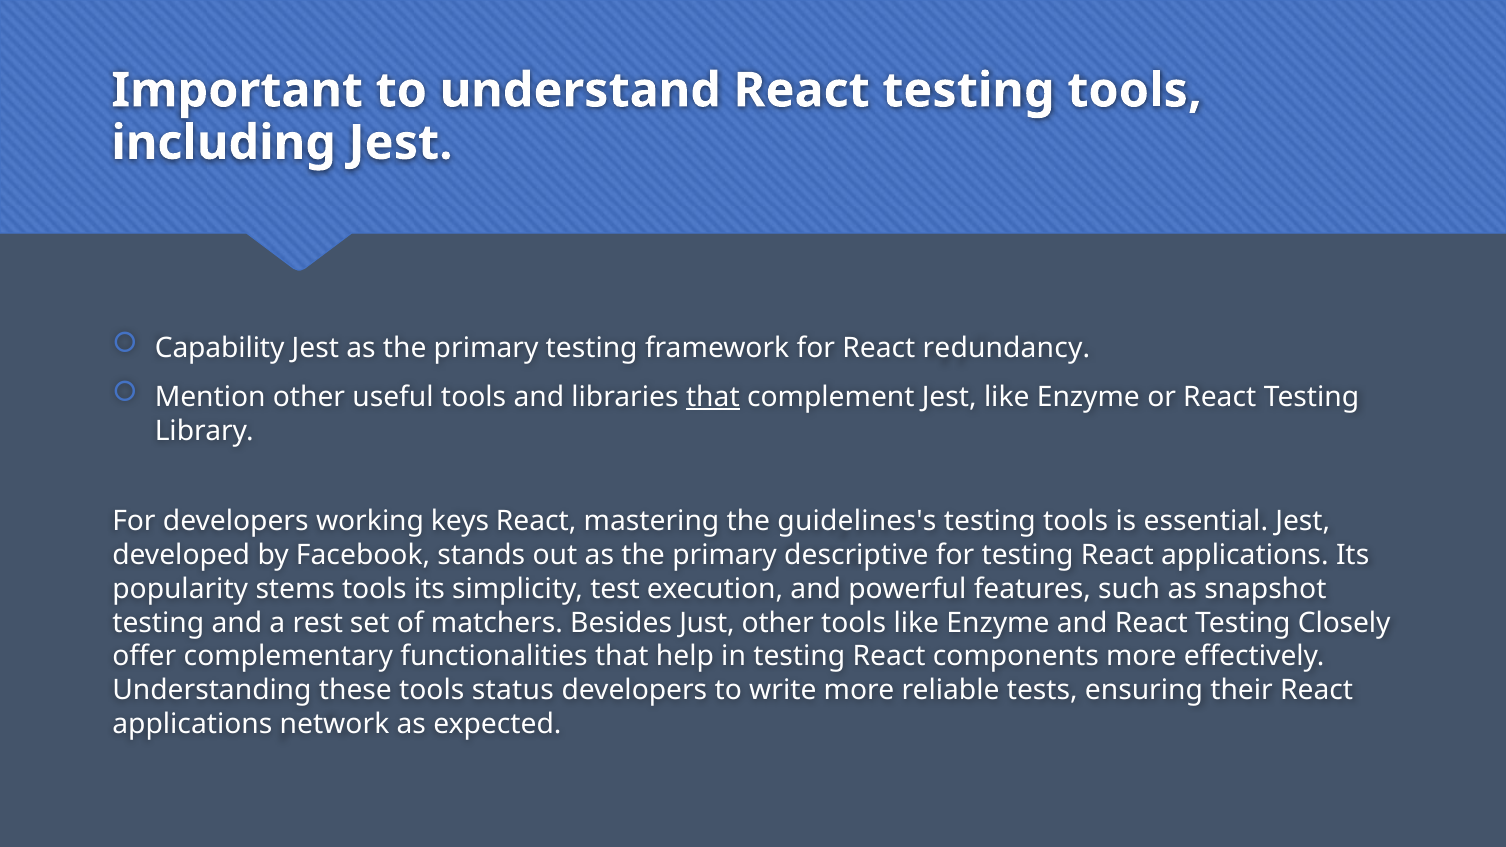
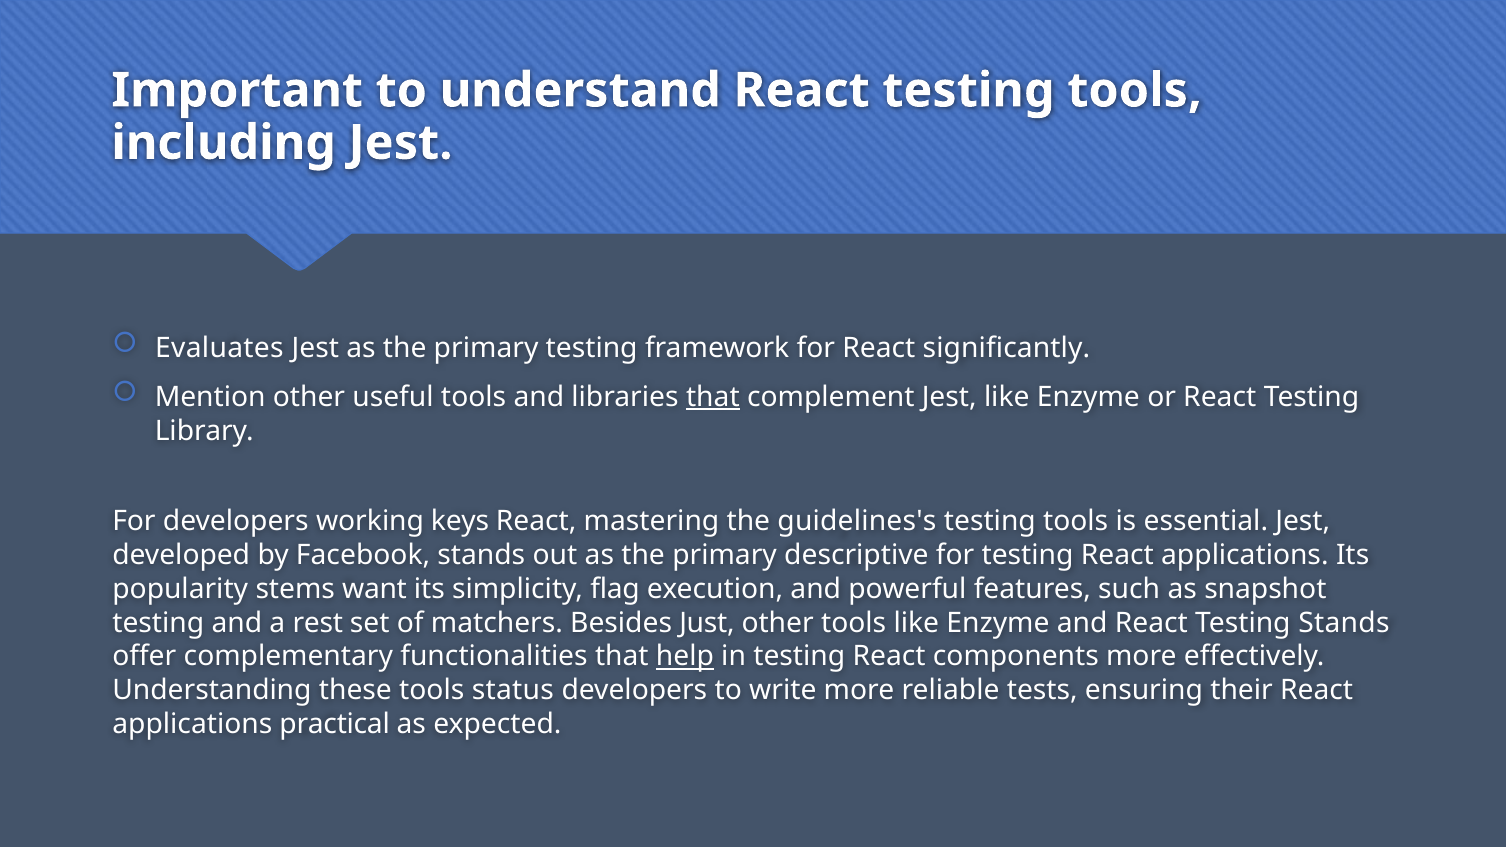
Capability: Capability -> Evaluates
redundancy: redundancy -> significantly
stems tools: tools -> want
test: test -> flag
Testing Closely: Closely -> Stands
help underline: none -> present
network: network -> practical
